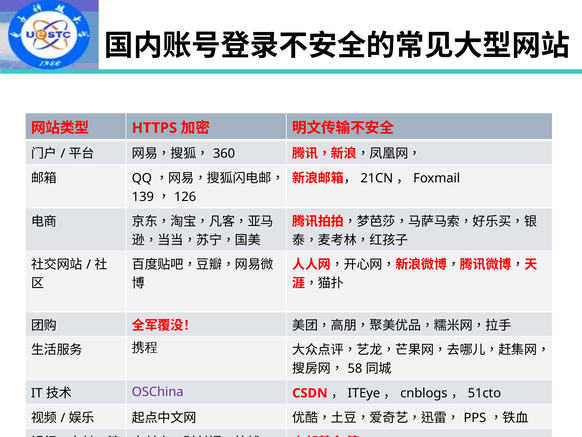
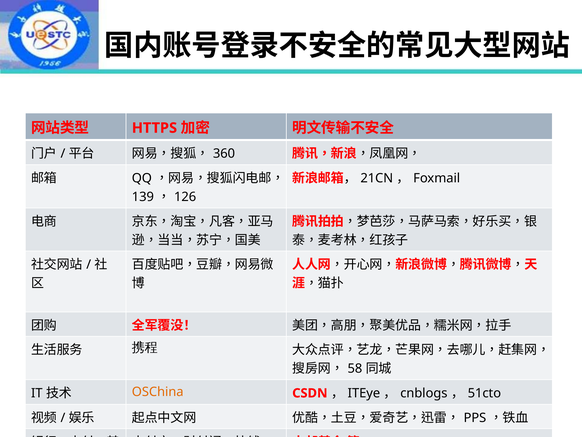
OSChina colour: purple -> orange
